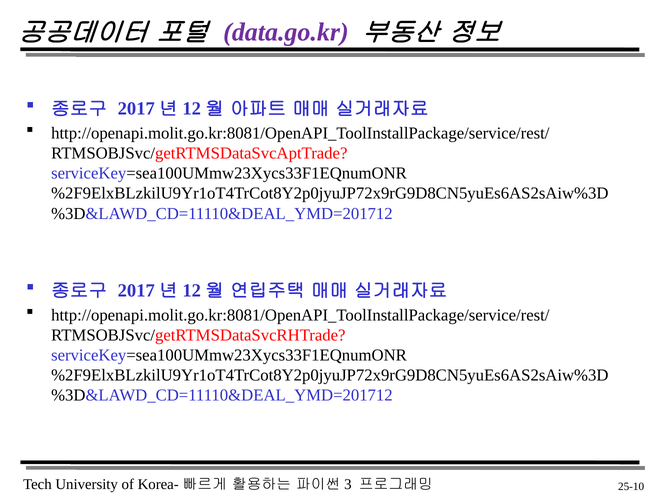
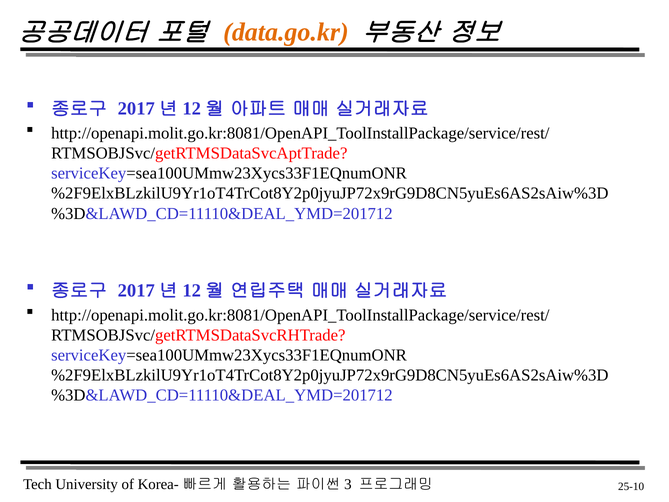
data.go.kr colour: purple -> orange
